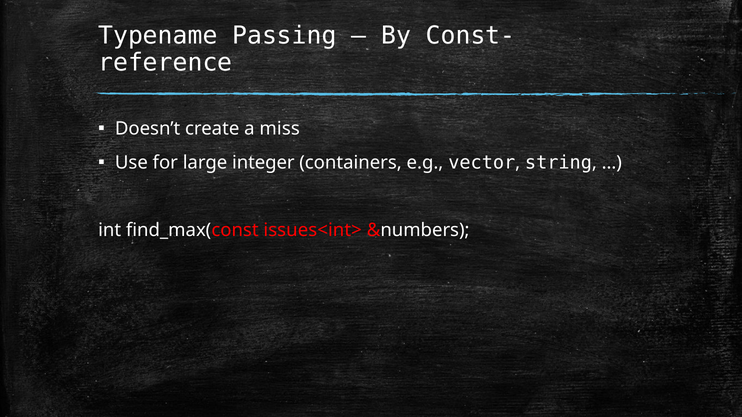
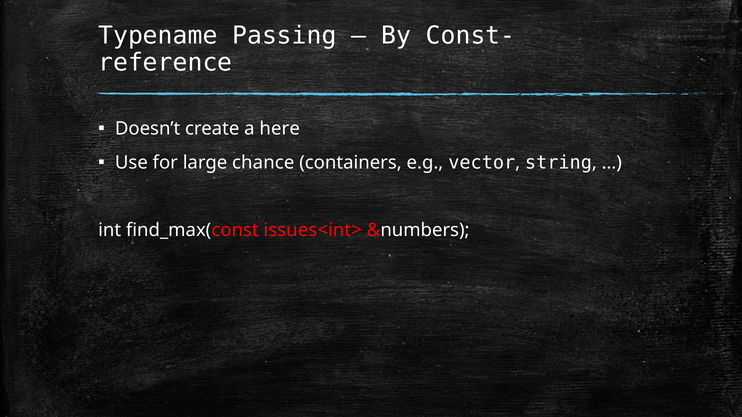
miss: miss -> here
integer: integer -> chance
